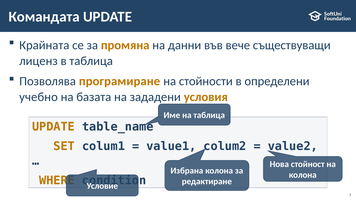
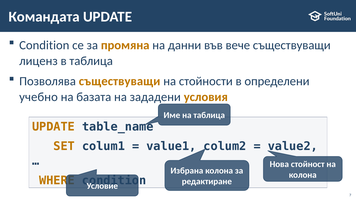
Крайната at (44, 45): Крайната -> Condition
Позволява програмиране: програмиране -> съществуващи
